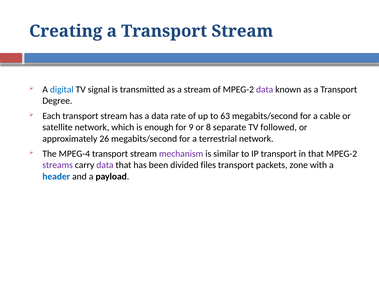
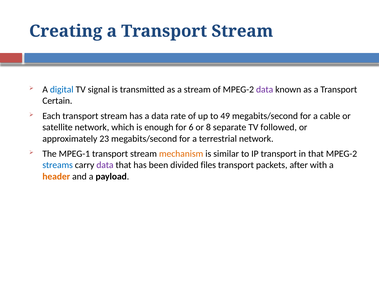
Degree: Degree -> Certain
63: 63 -> 49
9: 9 -> 6
26: 26 -> 23
MPEG-4: MPEG-4 -> MPEG-1
mechanism colour: purple -> orange
streams colour: purple -> blue
zone: zone -> after
header colour: blue -> orange
